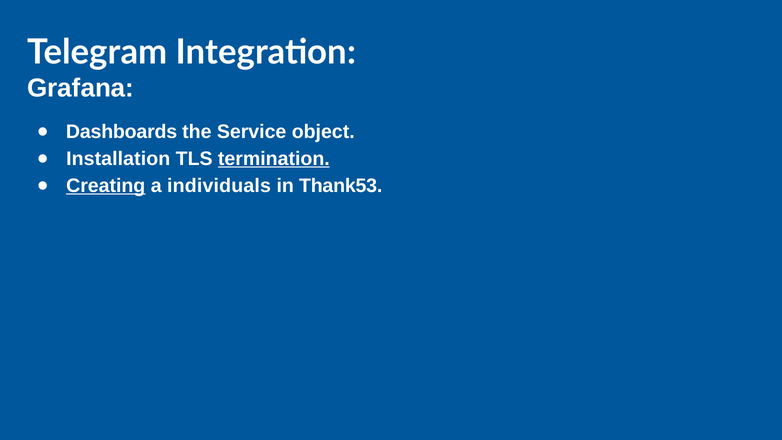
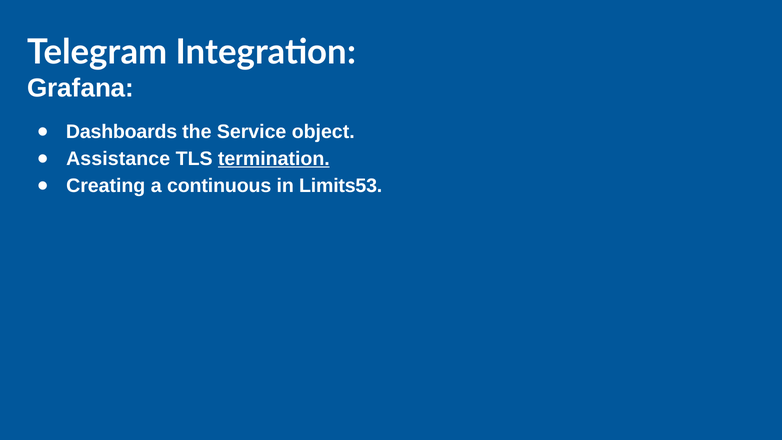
Installation: Installation -> Assistance
Creating underline: present -> none
individuals: individuals -> continuous
Thank53: Thank53 -> Limits53
